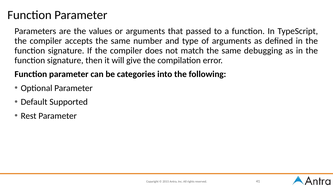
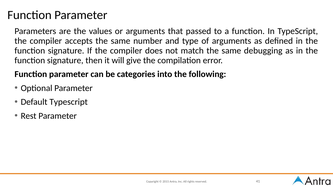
Default Supported: Supported -> Typescript
